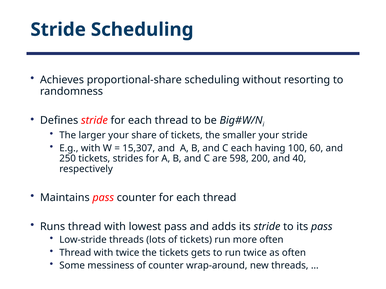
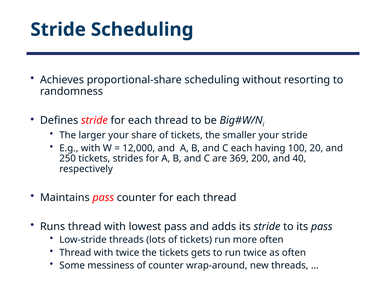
15,307: 15,307 -> 12,000
60: 60 -> 20
598: 598 -> 369
